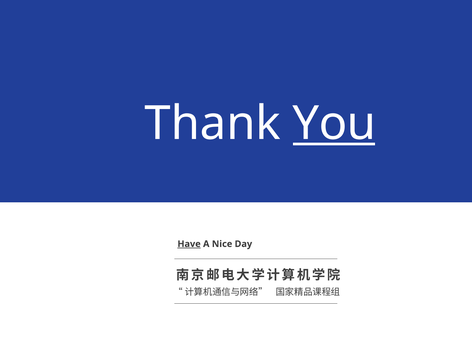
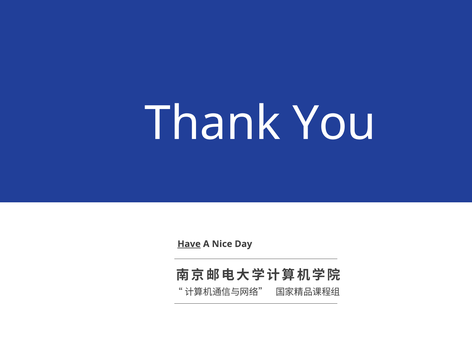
You underline: present -> none
